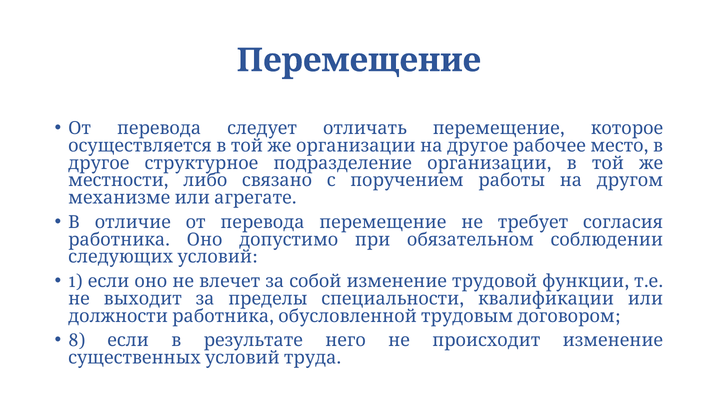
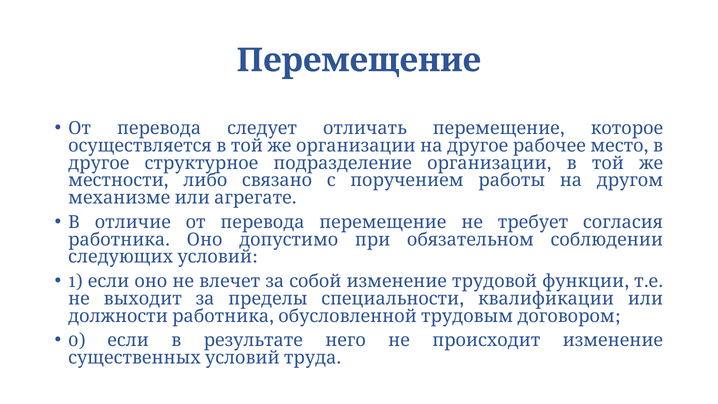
8: 8 -> 0
